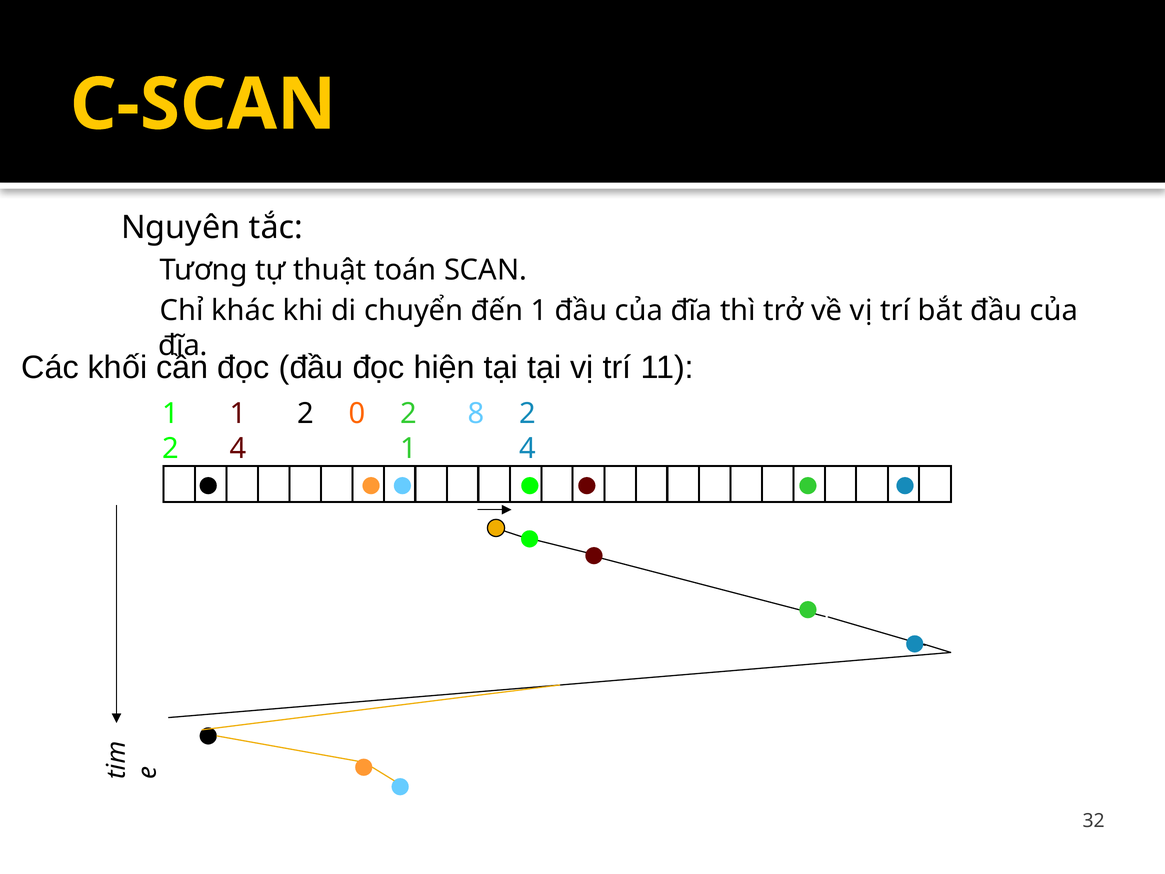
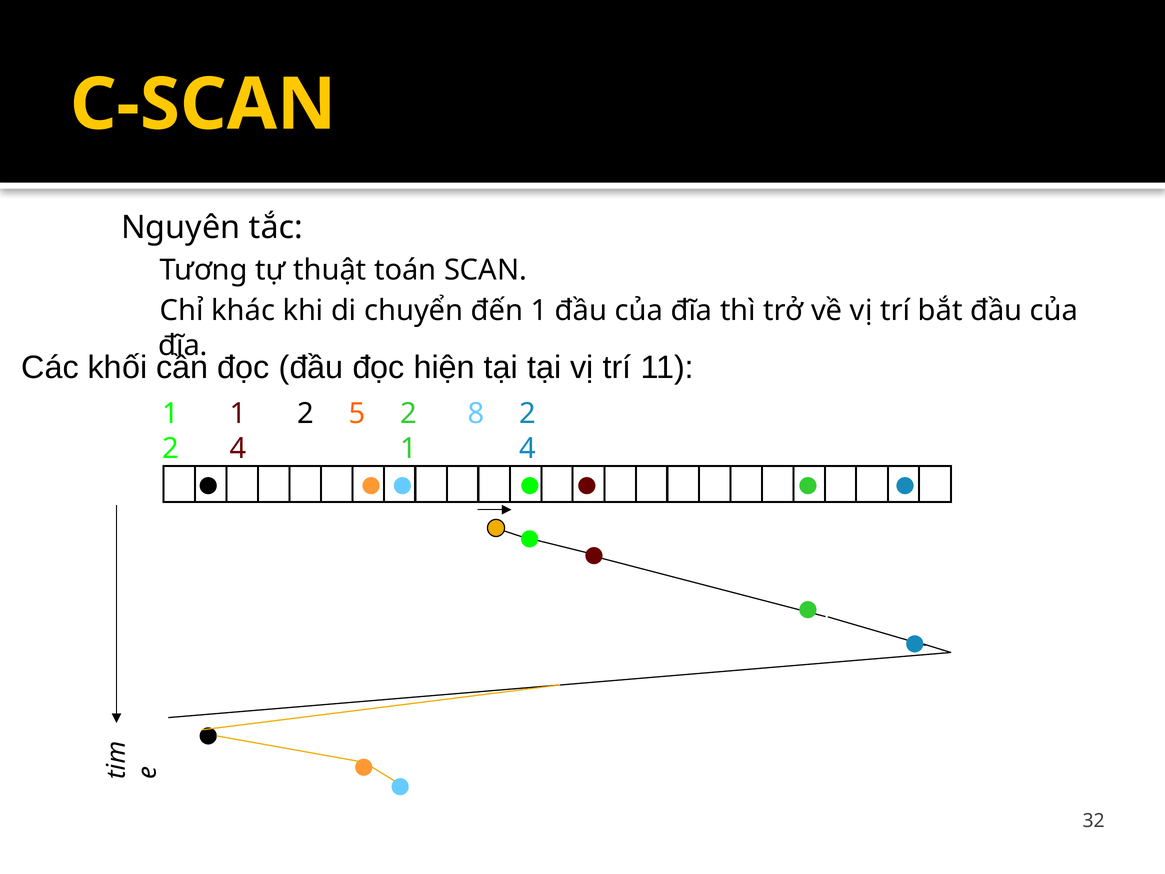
0: 0 -> 5
